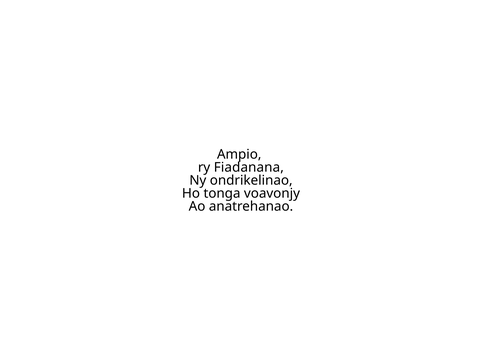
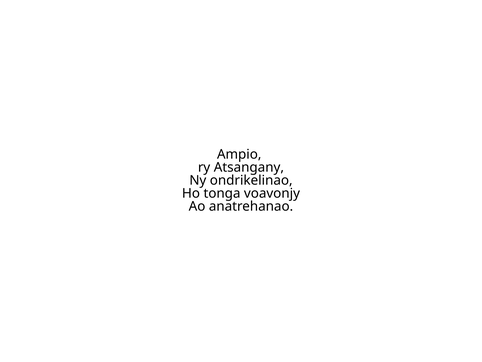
Fiadanana: Fiadanana -> Atsangany
